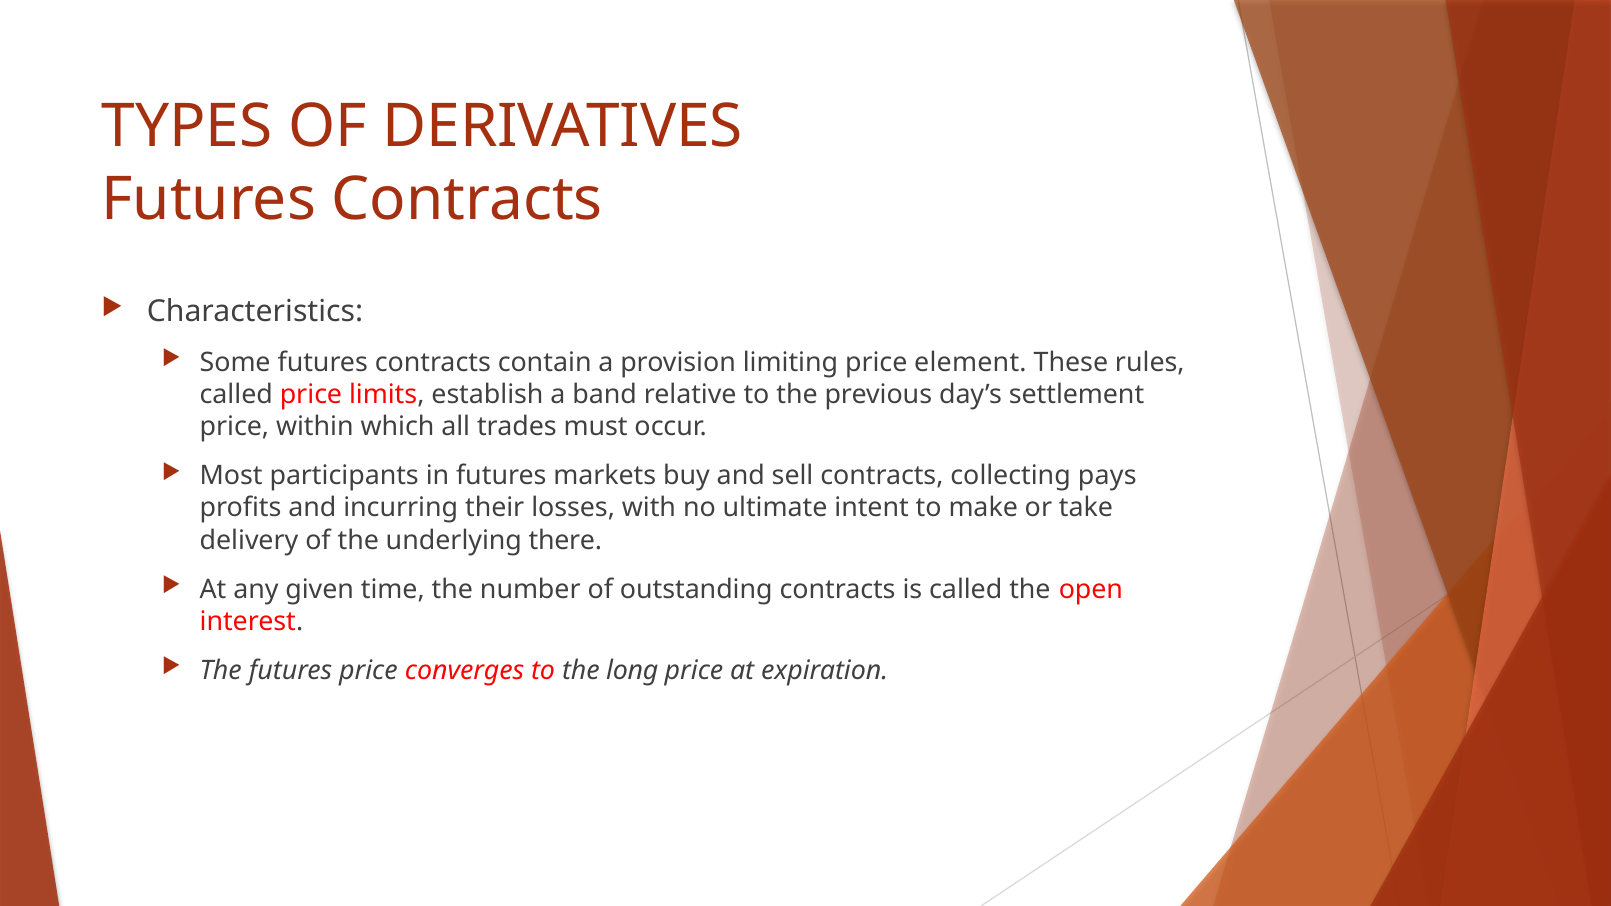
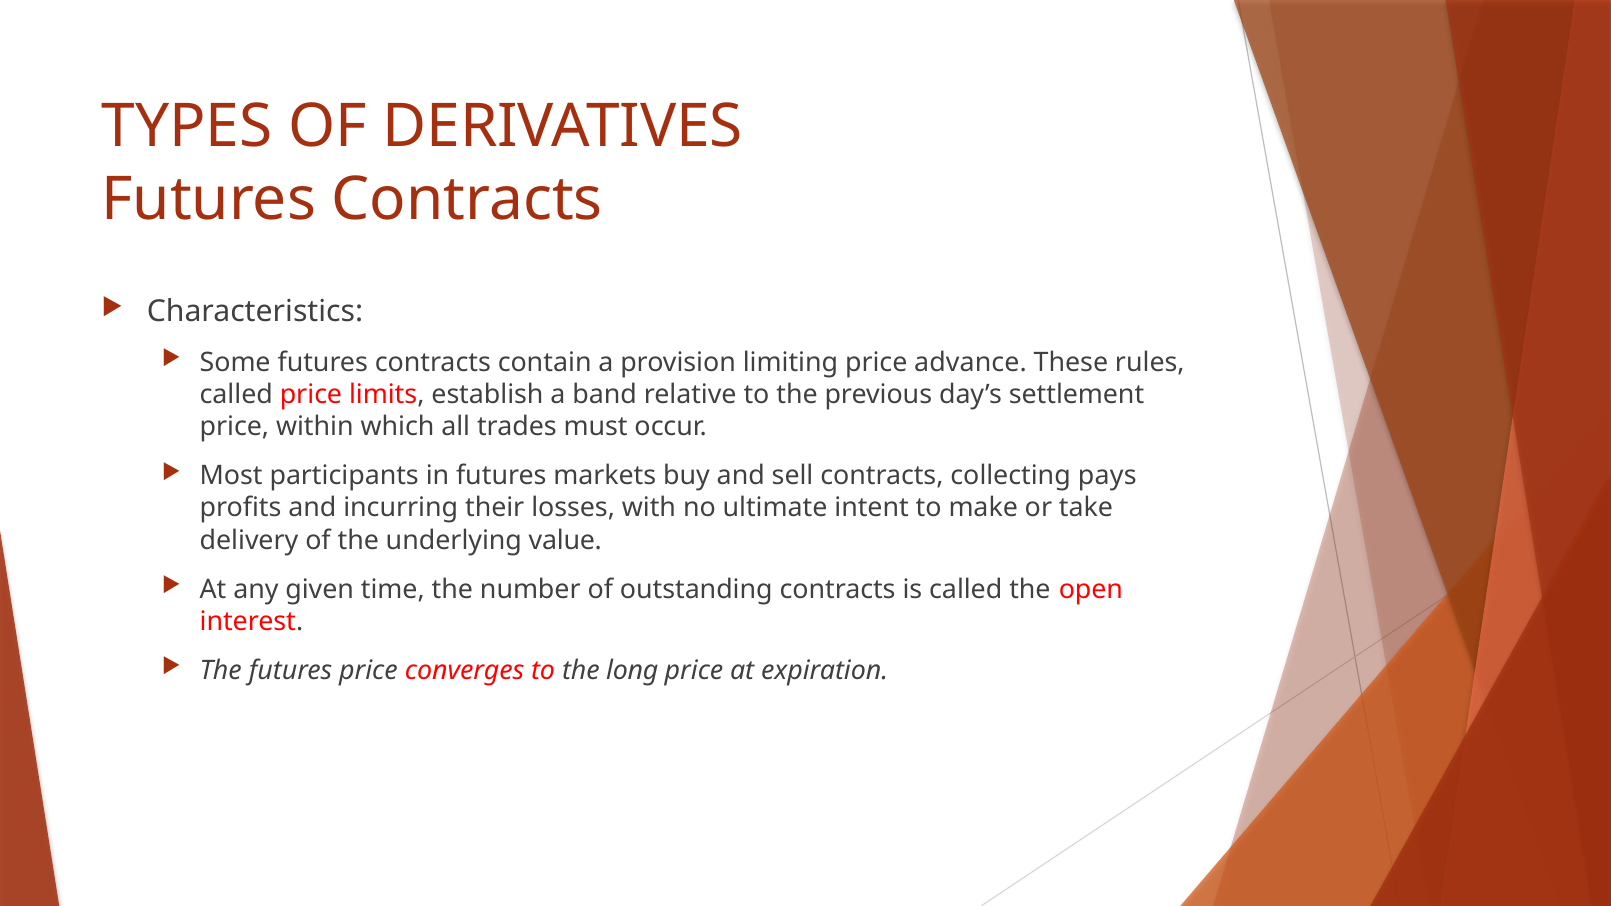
element: element -> advance
there: there -> value
